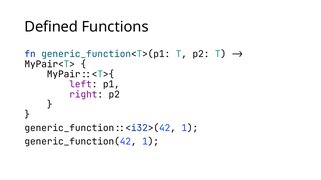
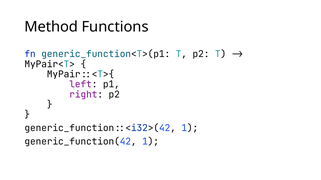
Defined: Defined -> Method
